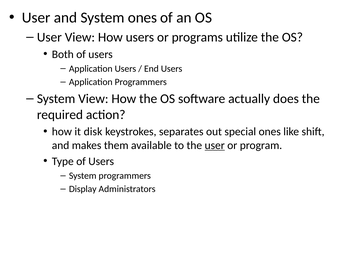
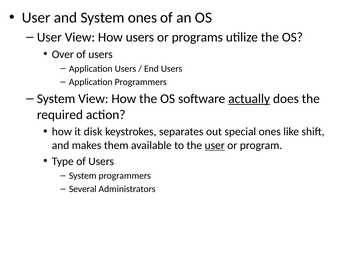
Both: Both -> Over
actually underline: none -> present
Display: Display -> Several
